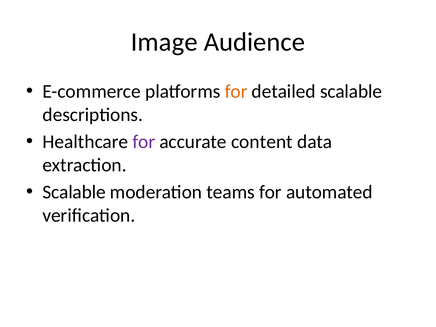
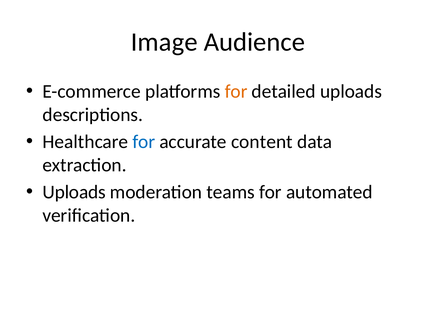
detailed scalable: scalable -> uploads
for at (144, 142) colour: purple -> blue
Scalable at (74, 192): Scalable -> Uploads
